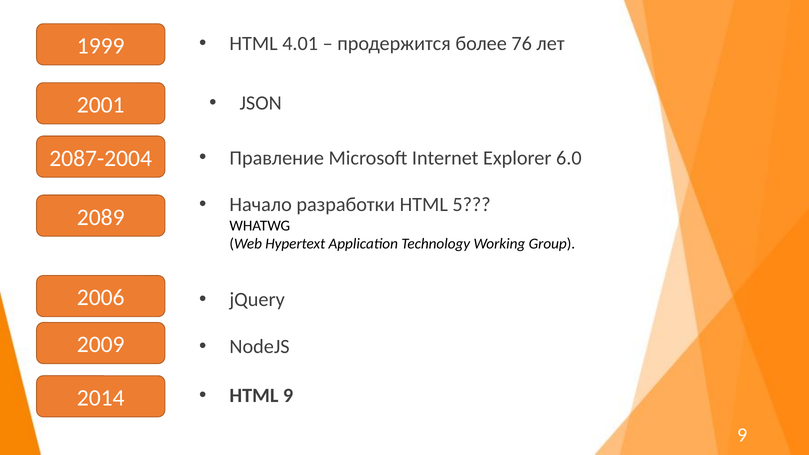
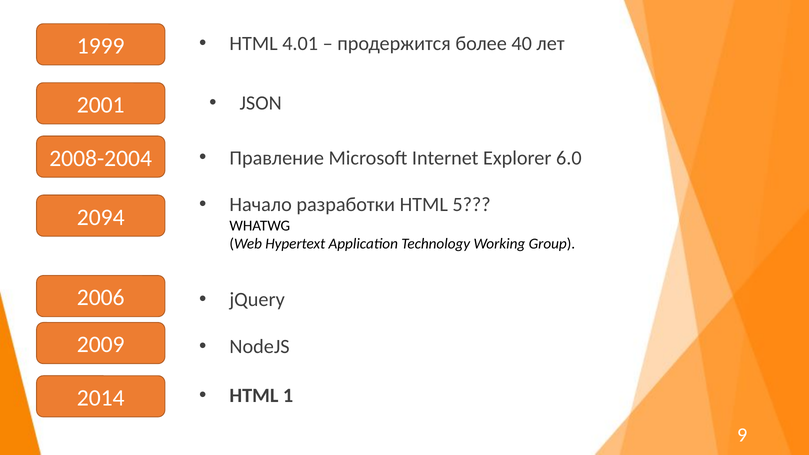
76: 76 -> 40
2087-2004: 2087-2004 -> 2008-2004
2089: 2089 -> 2094
HTML 9: 9 -> 1
